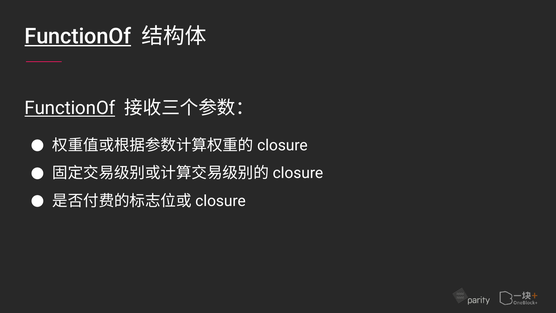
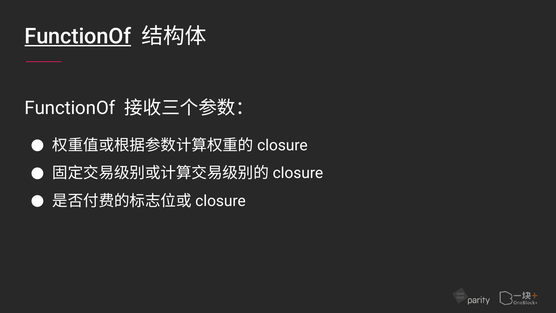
FunctionOf at (70, 108) underline: present -> none
